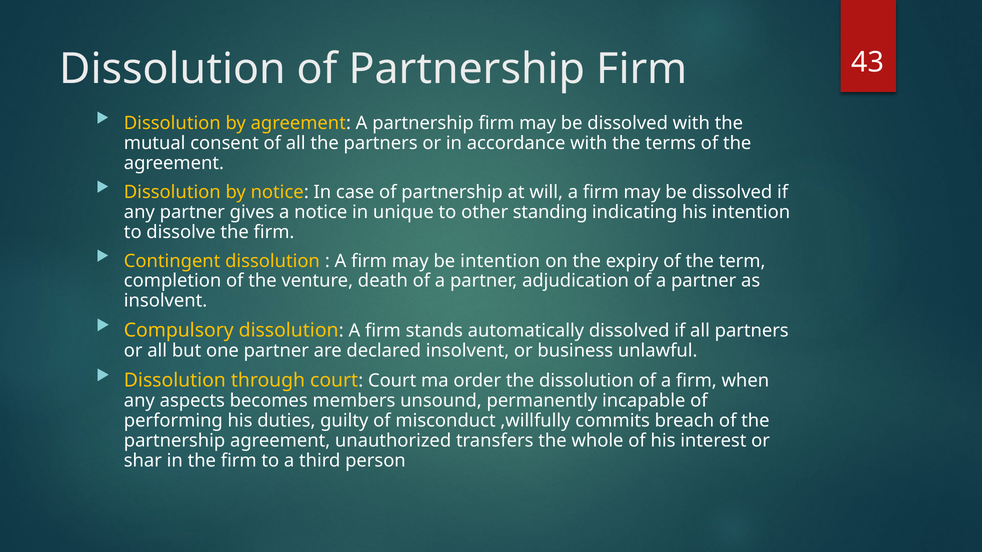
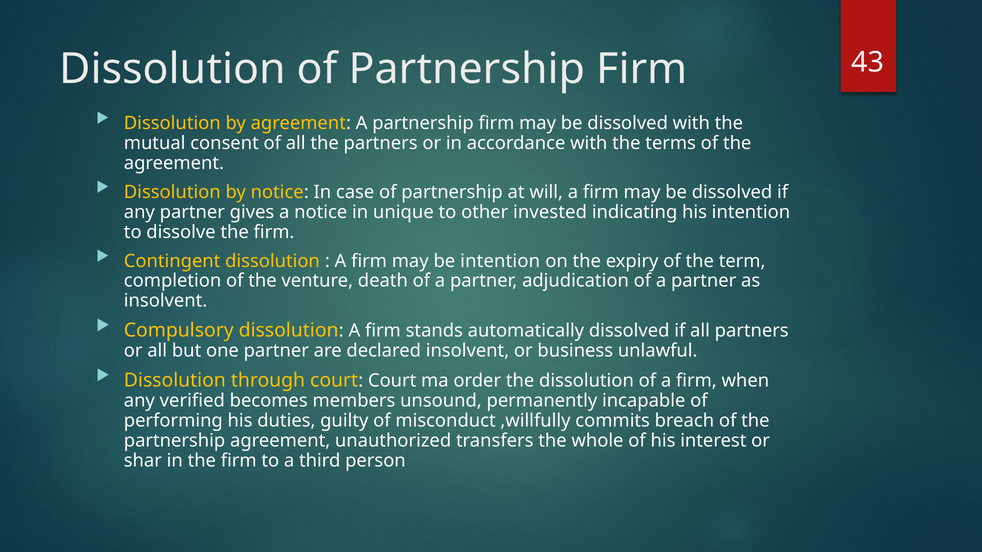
standing: standing -> invested
aspects: aspects -> verified
